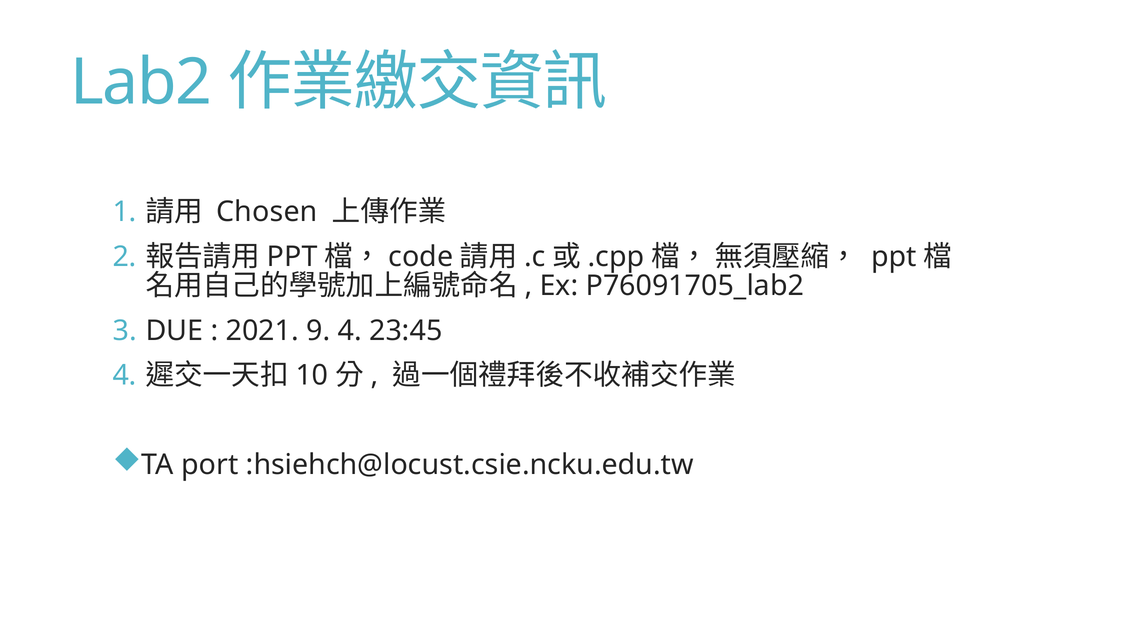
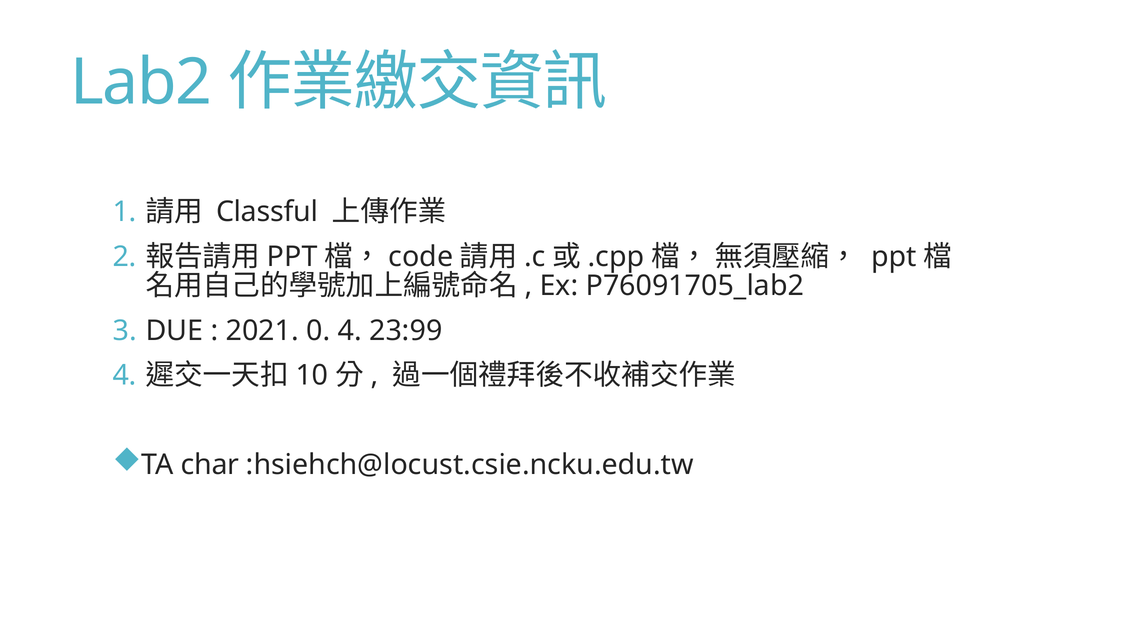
Chosen: Chosen -> Classful
9: 9 -> 0
23:45: 23:45 -> 23:99
port: port -> char
